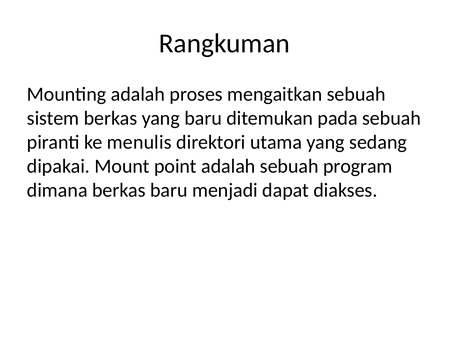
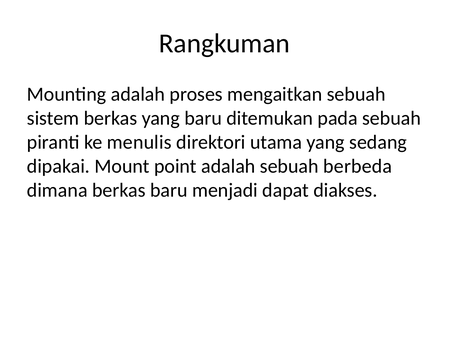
program: program -> berbeda
